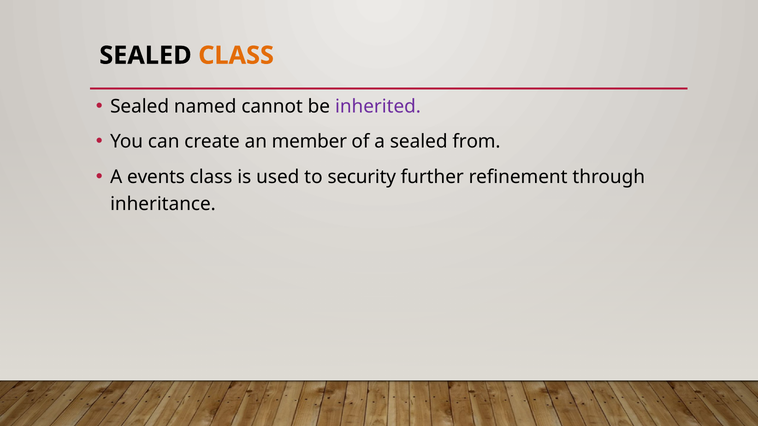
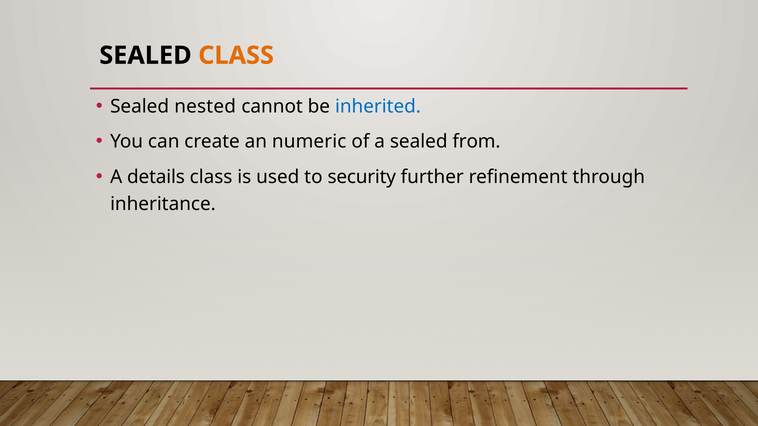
named: named -> nested
inherited colour: purple -> blue
member: member -> numeric
events: events -> details
